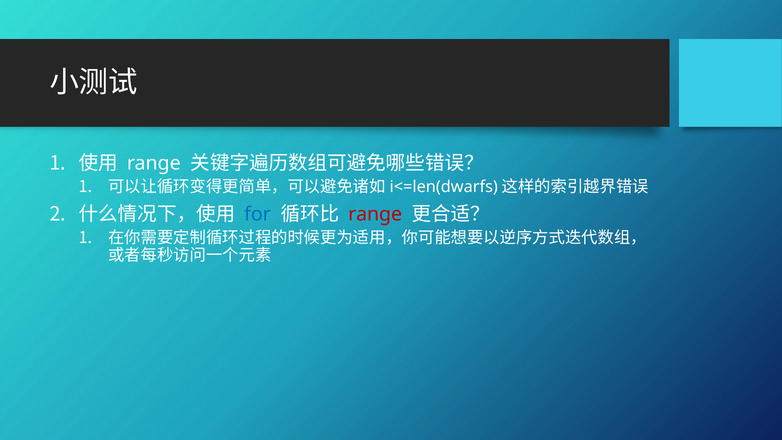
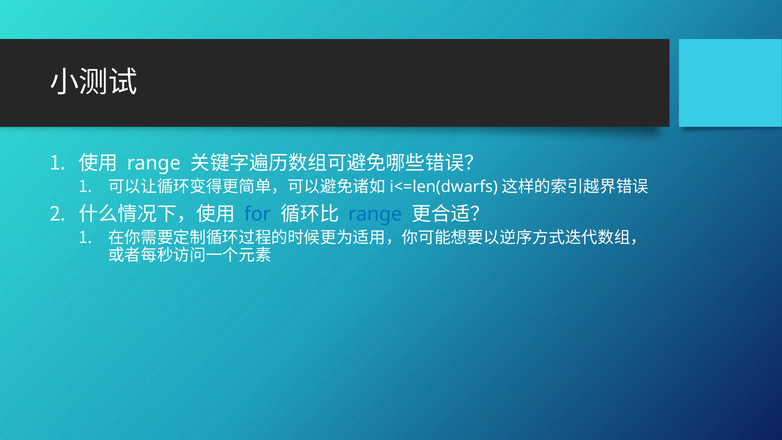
range at (375, 214) colour: red -> blue
